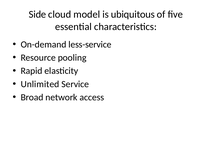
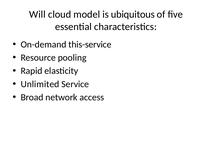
Side: Side -> Will
less-service: less-service -> this-service
